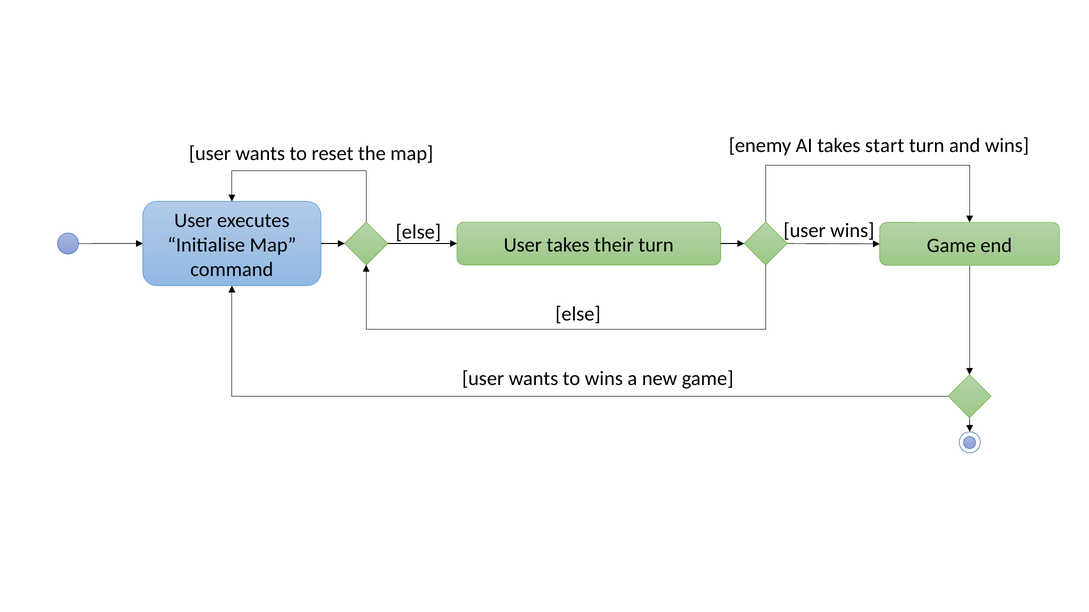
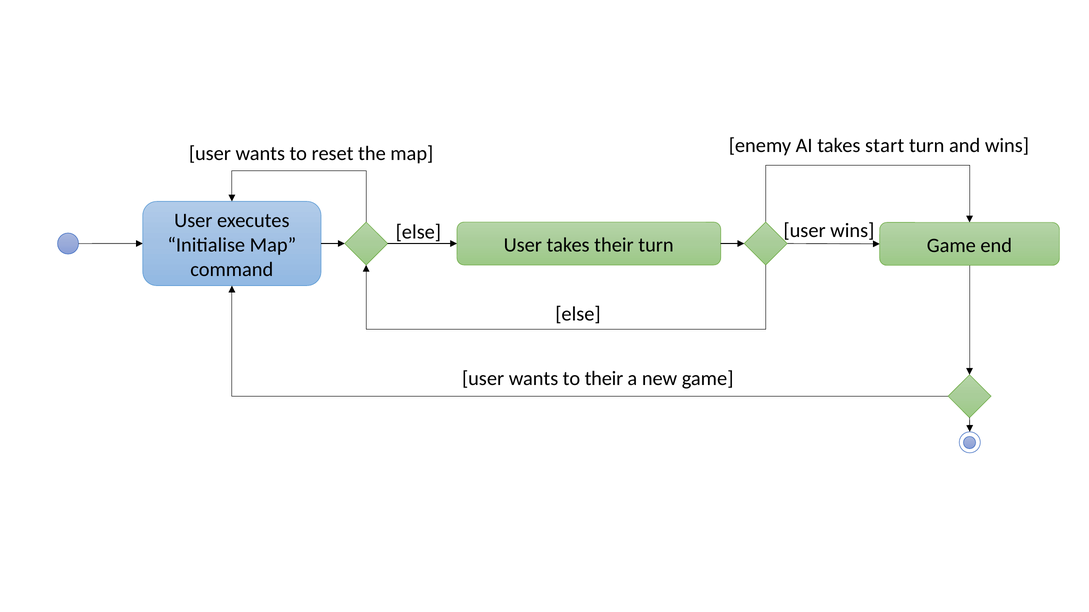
to wins: wins -> their
